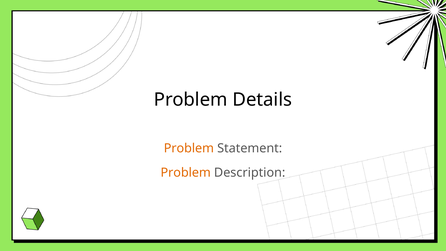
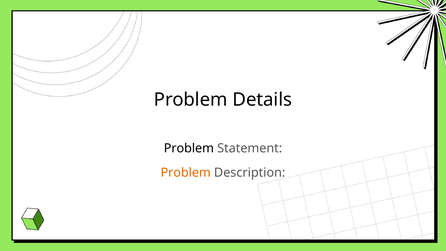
Problem at (189, 148) colour: orange -> black
